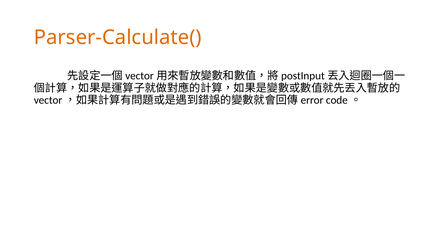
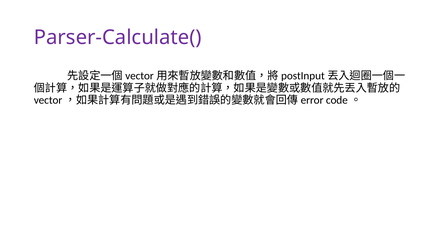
Parser-Calculate( colour: orange -> purple
